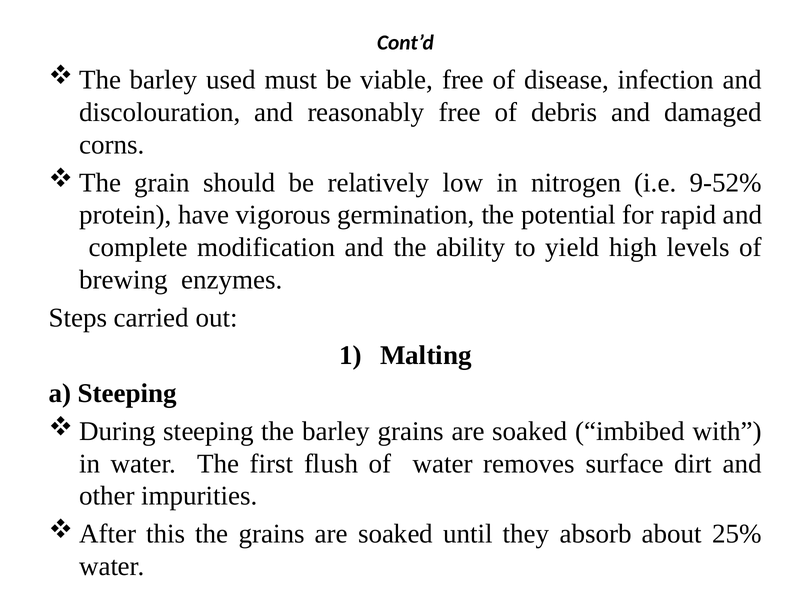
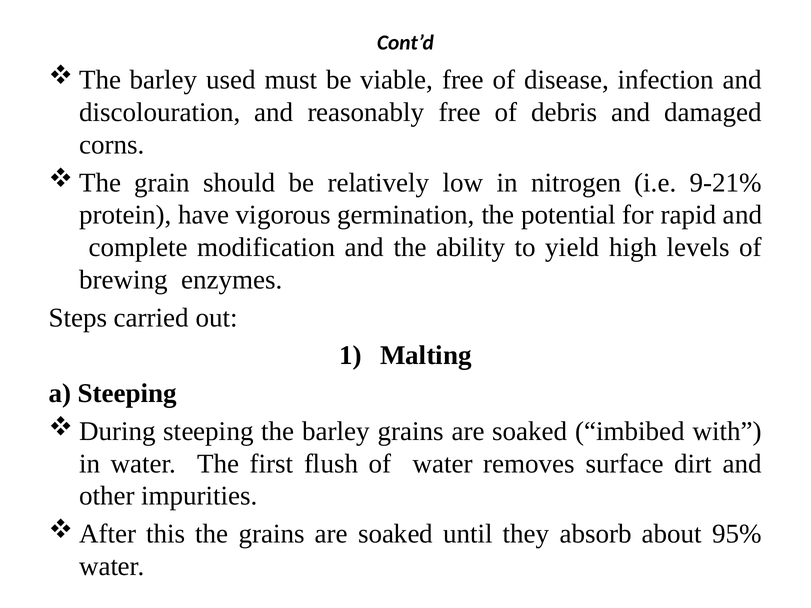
9-52%: 9-52% -> 9-21%
25%: 25% -> 95%
